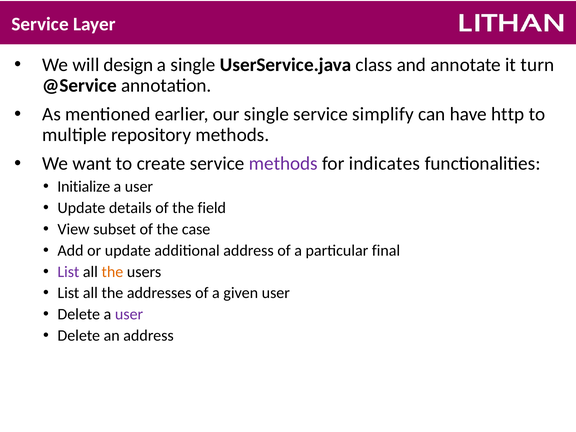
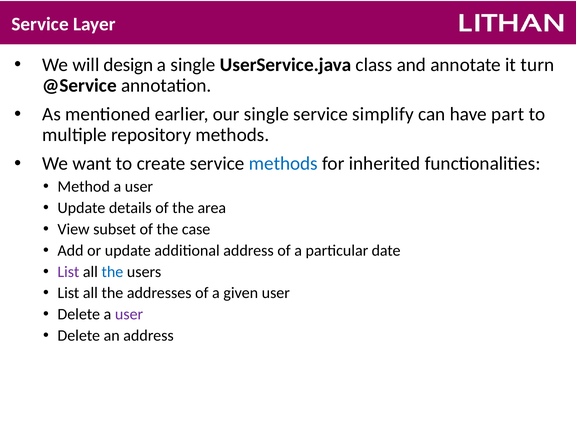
http: http -> part
methods at (283, 164) colour: purple -> blue
indicates: indicates -> inherited
Initialize: Initialize -> Method
field: field -> area
final: final -> date
the at (112, 272) colour: orange -> blue
